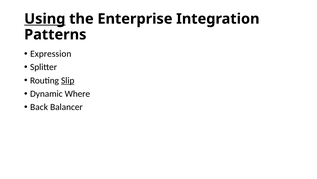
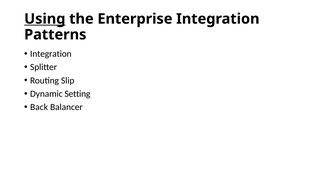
Expression at (51, 54): Expression -> Integration
Slip underline: present -> none
Where: Where -> Setting
